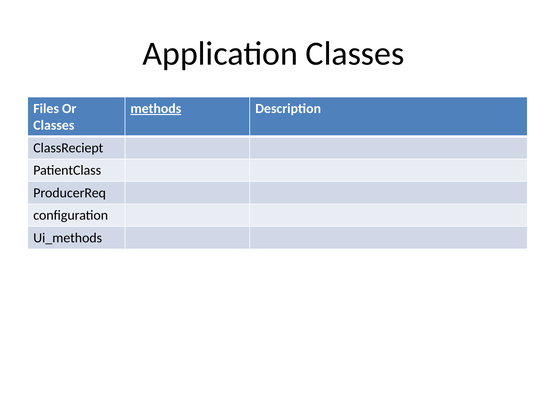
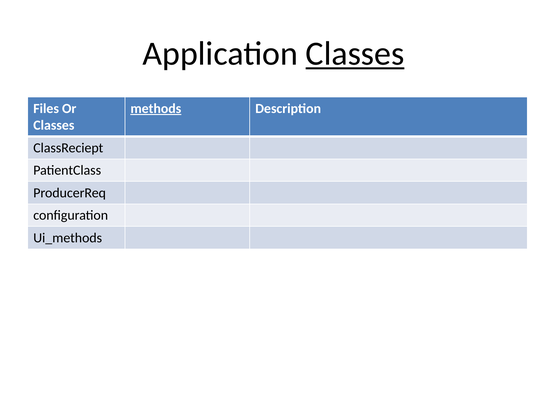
Classes at (355, 54) underline: none -> present
